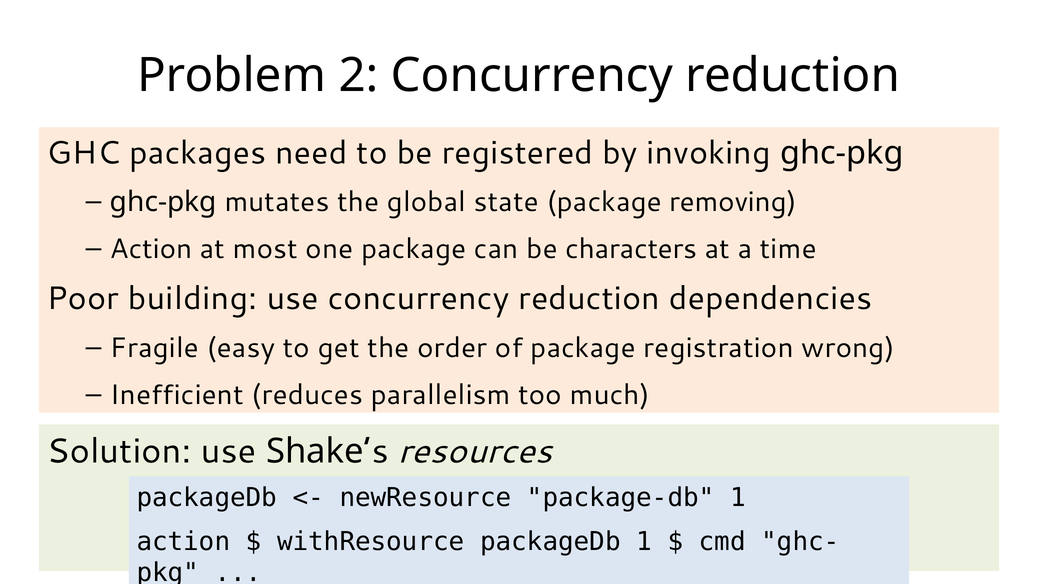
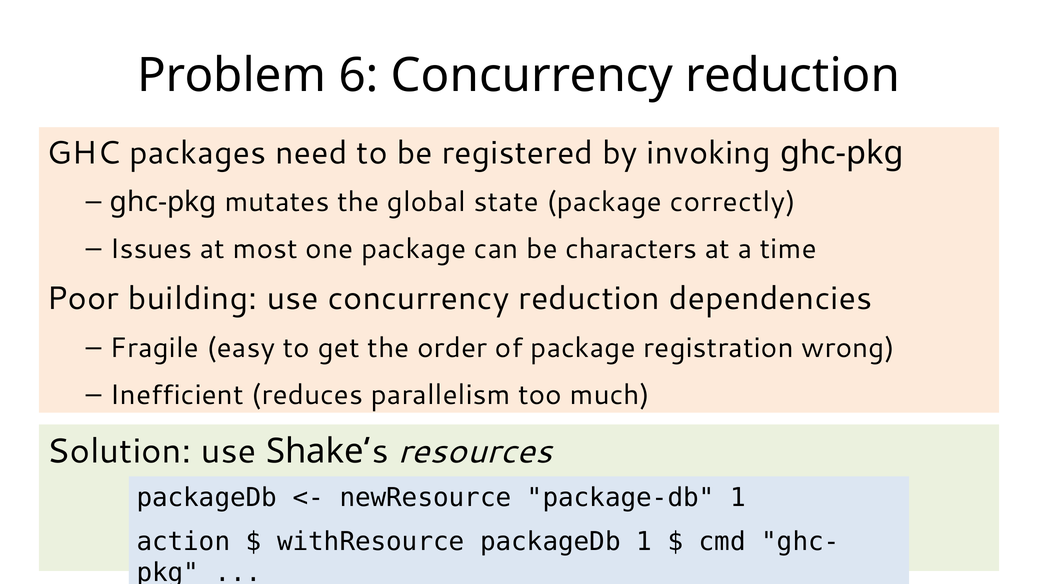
2: 2 -> 6
removing: removing -> correctly
Action at (151, 249): Action -> Issues
